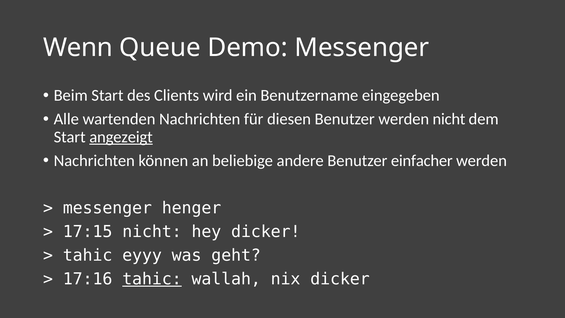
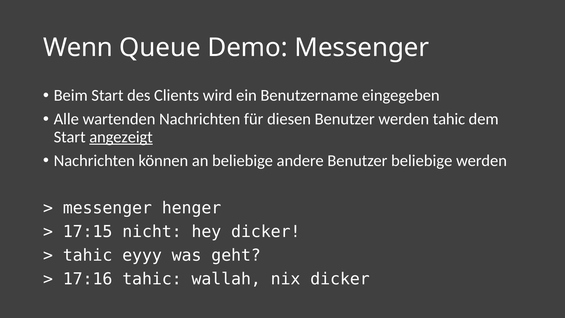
werden nicht: nicht -> tahic
Benutzer einfacher: einfacher -> beliebige
tahic at (152, 279) underline: present -> none
